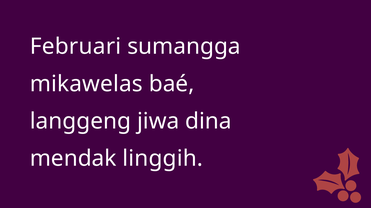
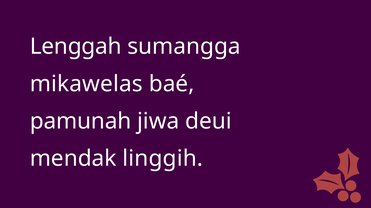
Februari: Februari -> Lenggah
langgeng: langgeng -> pamunah
dina: dina -> deui
